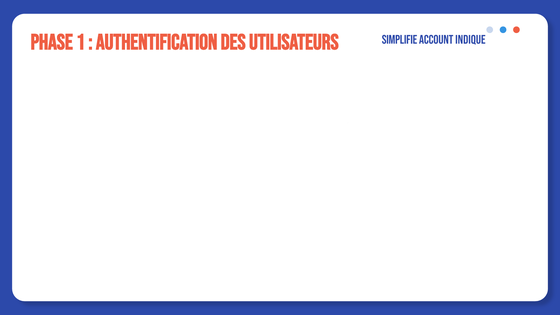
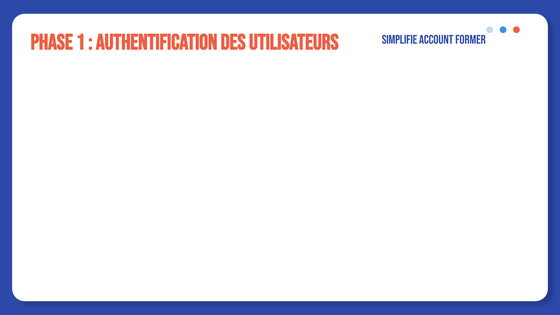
indique: indique -> former
